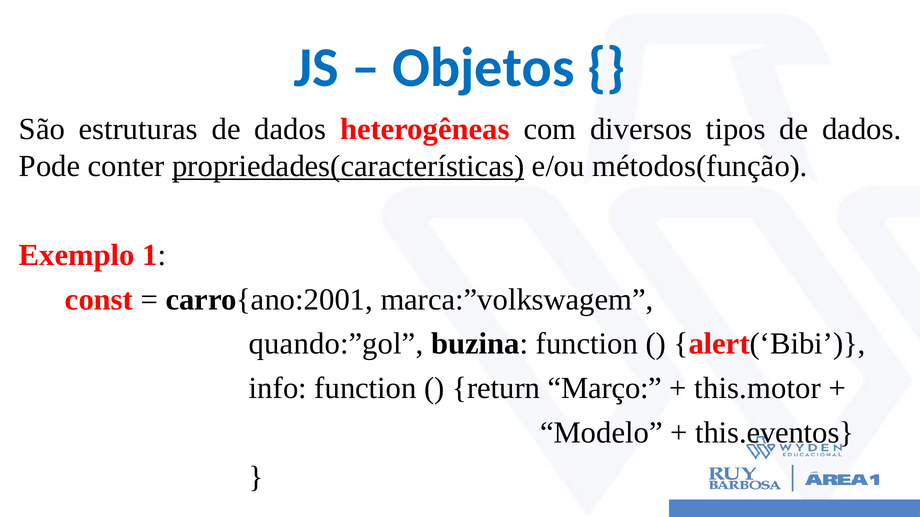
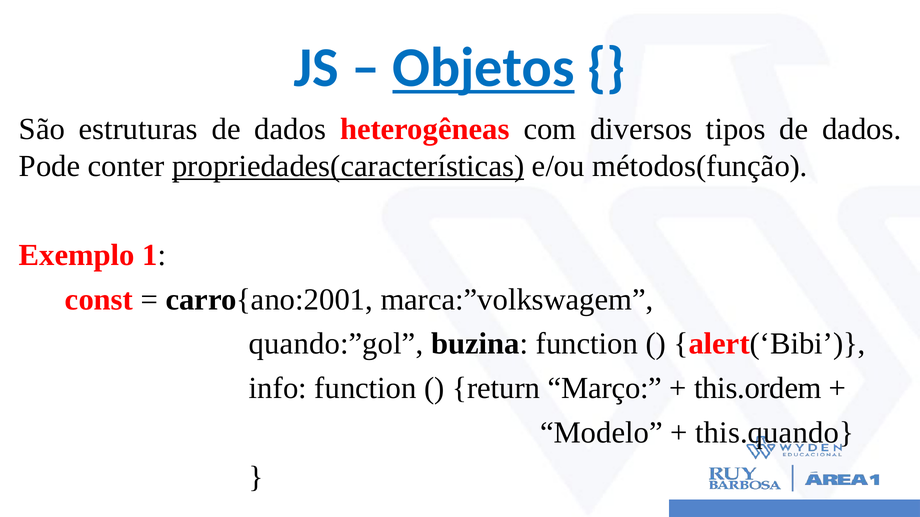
Objetos underline: none -> present
this.motor: this.motor -> this.ordem
this.eventos: this.eventos -> this.quando
